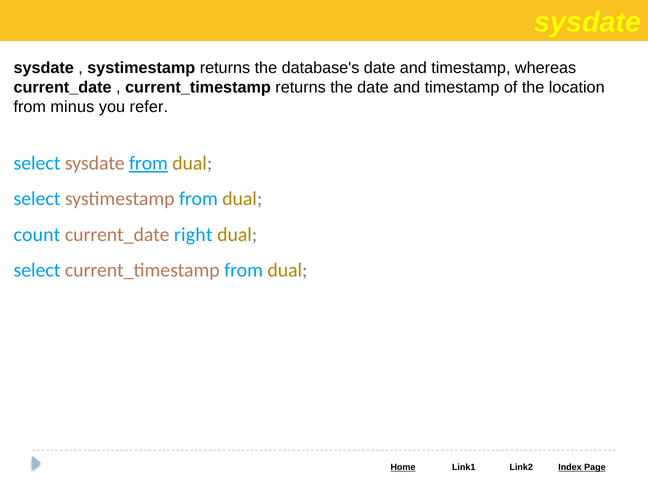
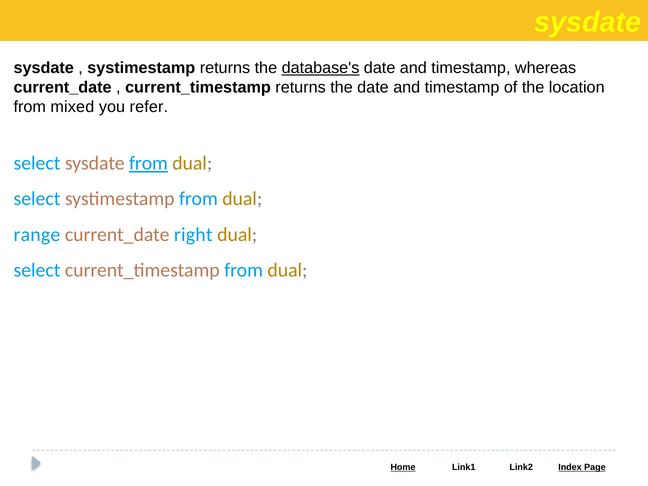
database's underline: none -> present
minus: minus -> mixed
count: count -> range
